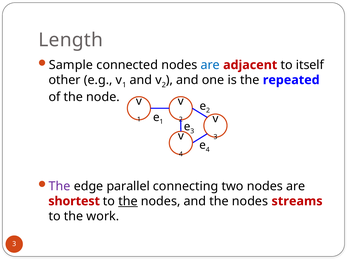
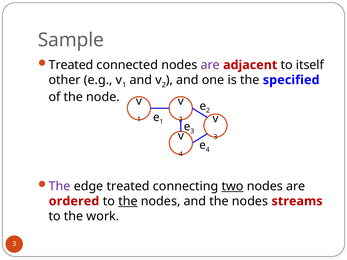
Length: Length -> Sample
Sample at (71, 65): Sample -> Treated
are at (210, 65) colour: blue -> purple
repeated: repeated -> specified
edge parallel: parallel -> treated
two underline: none -> present
shortest: shortest -> ordered
